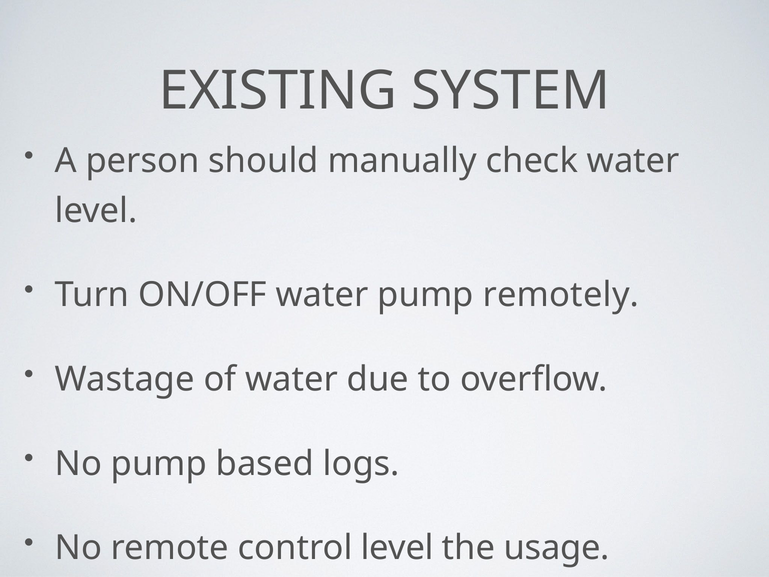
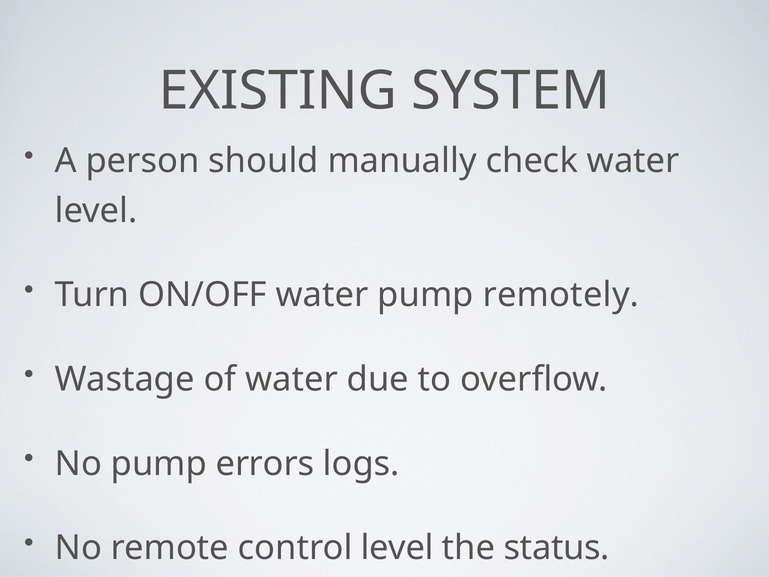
based: based -> errors
usage: usage -> status
